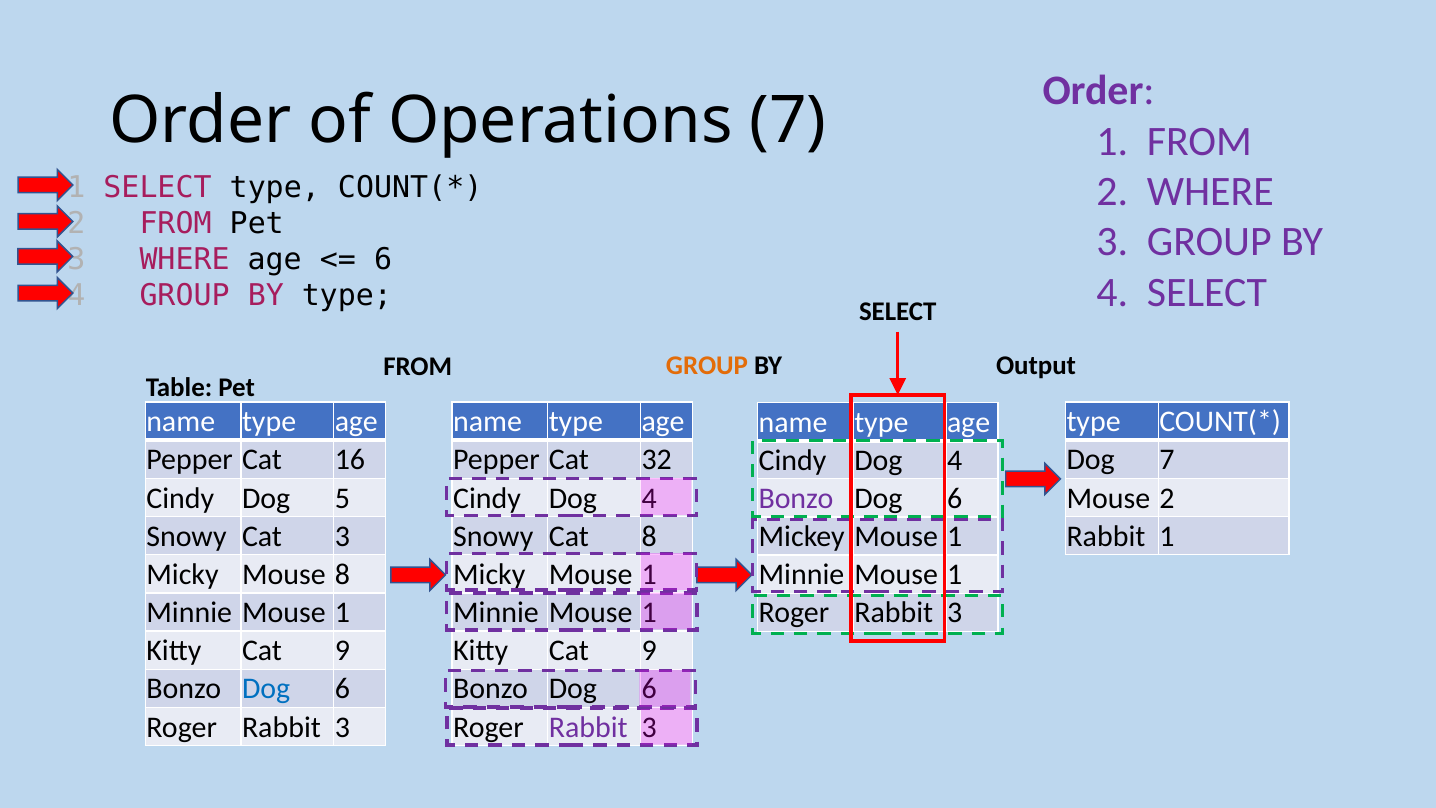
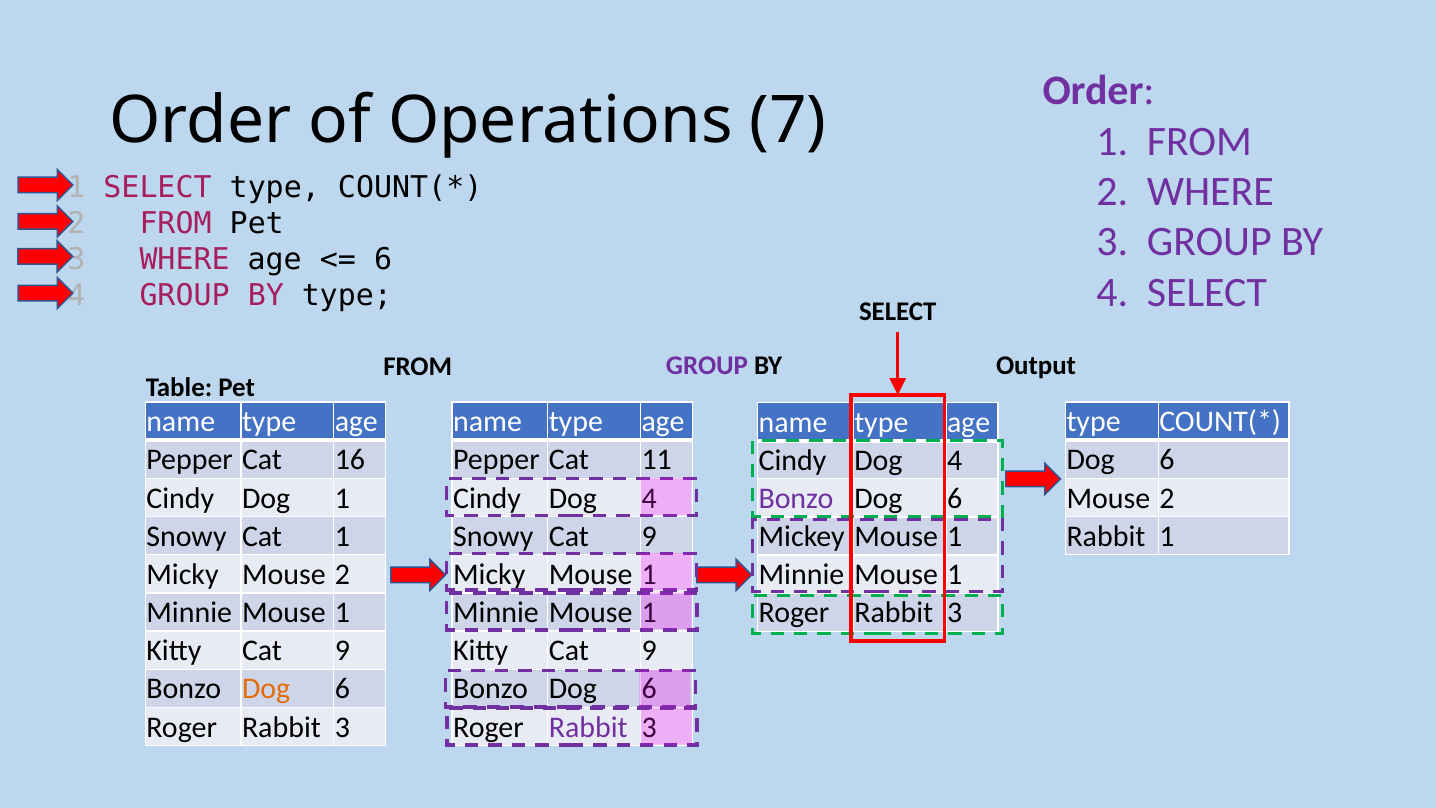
GROUP at (707, 365) colour: orange -> purple
32: 32 -> 11
7 at (1167, 460): 7 -> 6
Dog 5: 5 -> 1
Cat 3: 3 -> 1
Snowy Cat 8: 8 -> 9
Micky Mouse 8: 8 -> 2
Dog at (266, 689) colour: blue -> orange
